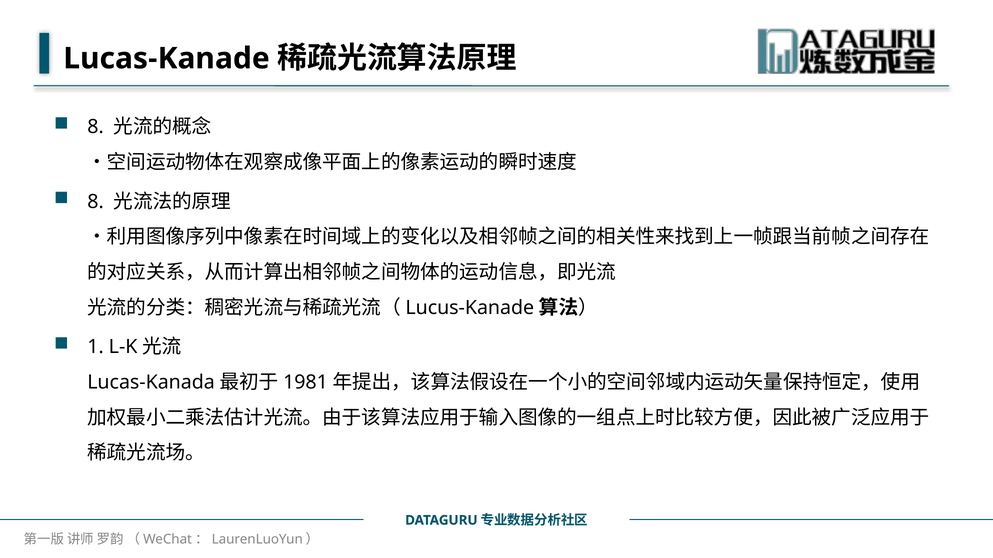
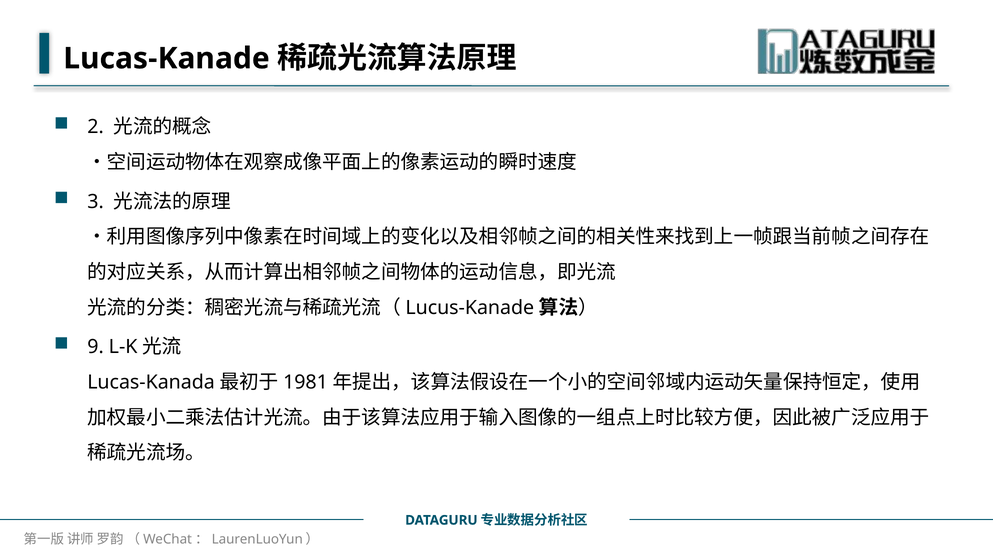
8 at (96, 127): 8 -> 2
8 at (96, 202): 8 -> 3
1: 1 -> 9
